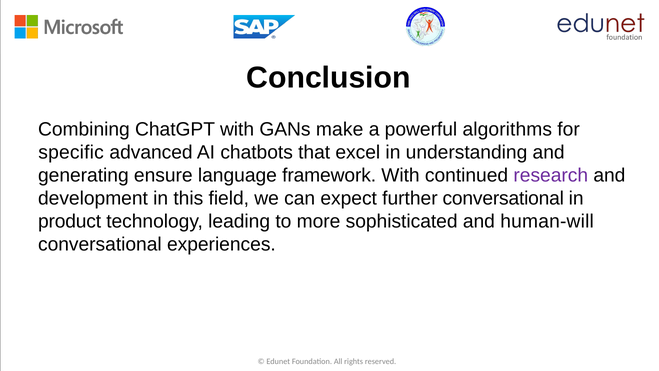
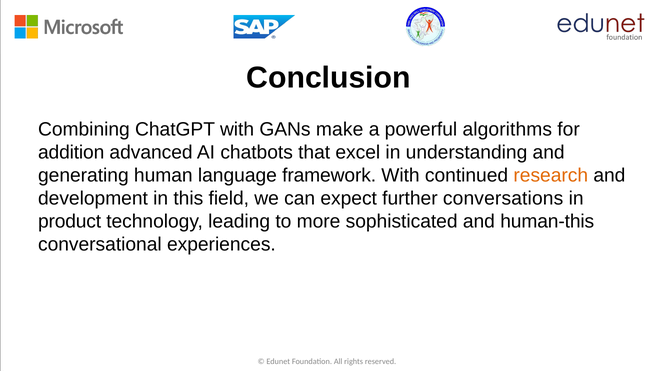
specific: specific -> addition
ensure: ensure -> human
research colour: purple -> orange
further conversational: conversational -> conversations
human-will: human-will -> human-this
